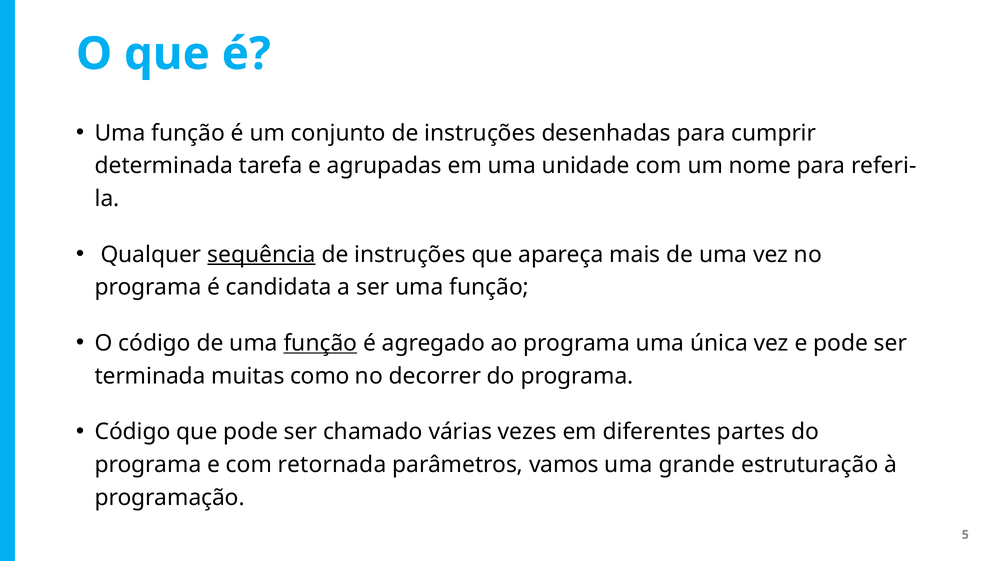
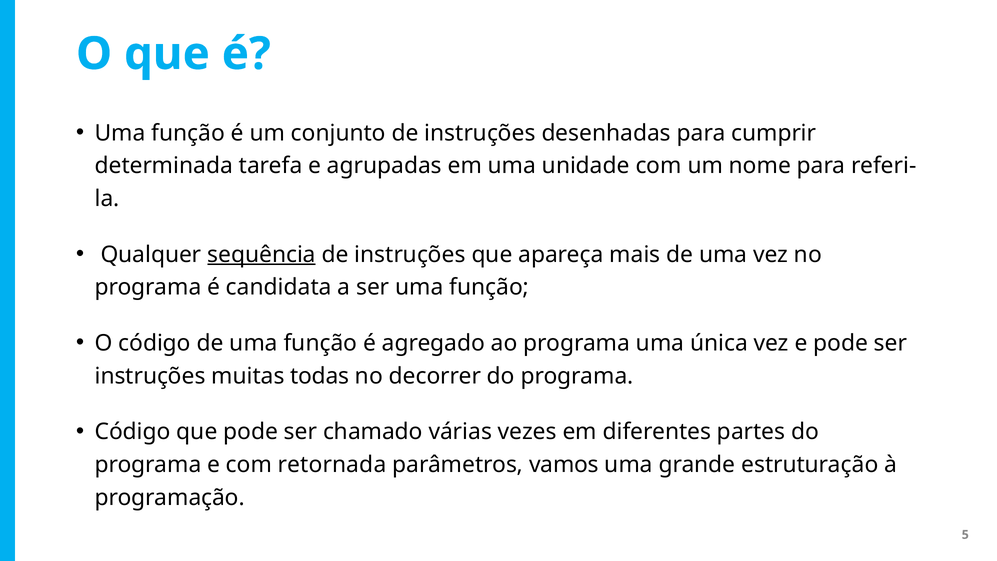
função at (320, 343) underline: present -> none
terminada at (150, 376): terminada -> instruções
como: como -> todas
